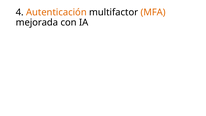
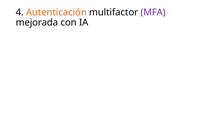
MFA colour: orange -> purple
